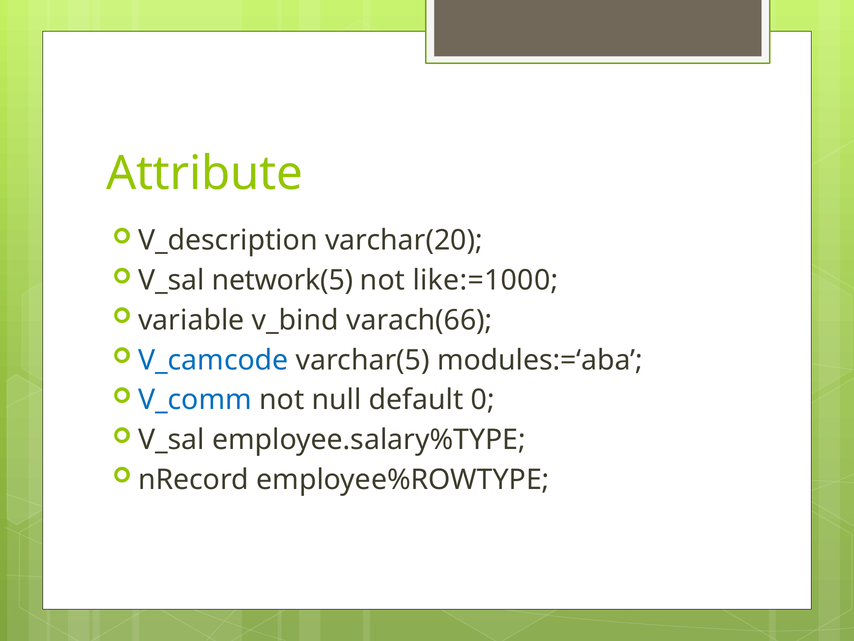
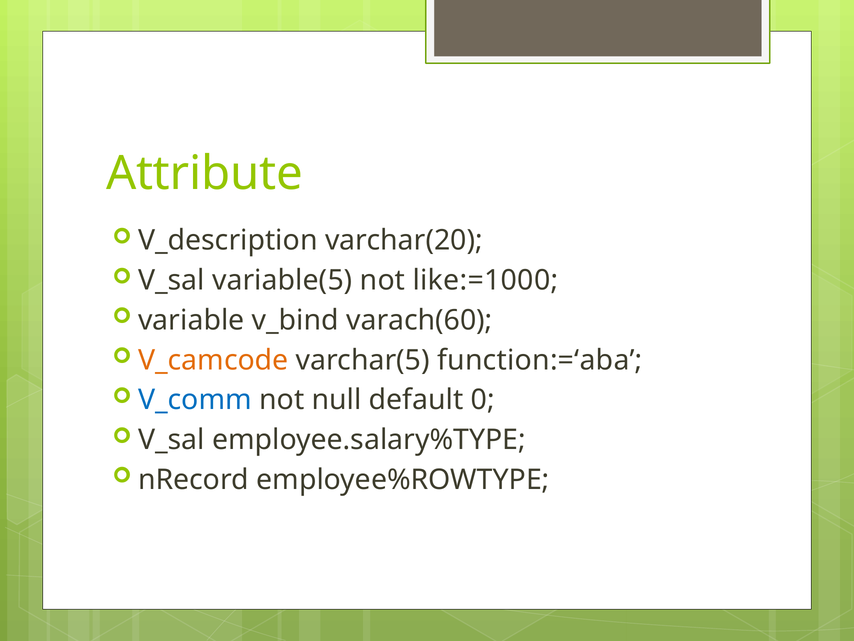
network(5: network(5 -> variable(5
varach(66: varach(66 -> varach(60
V_camcode colour: blue -> orange
modules:=‘aba: modules:=‘aba -> function:=‘aba
